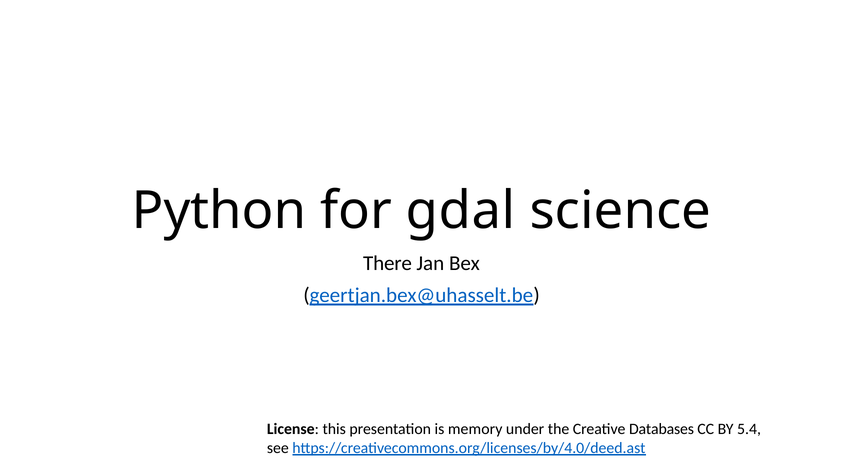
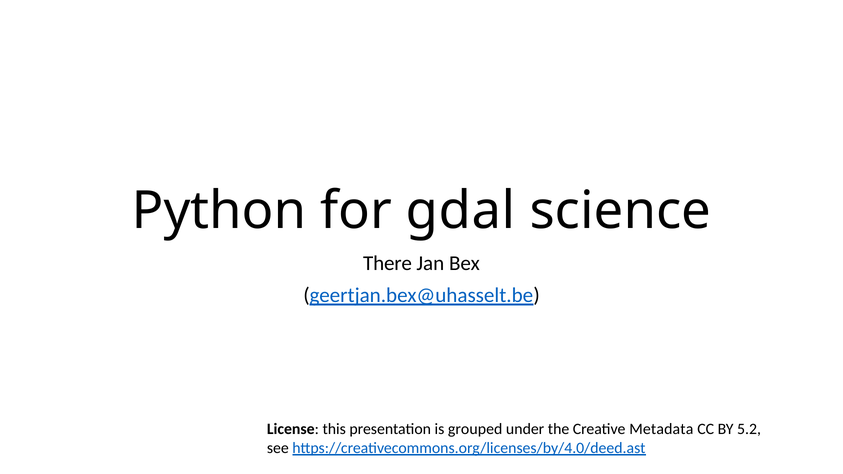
memory: memory -> grouped
Databases: Databases -> Metadata
5.4: 5.4 -> 5.2
